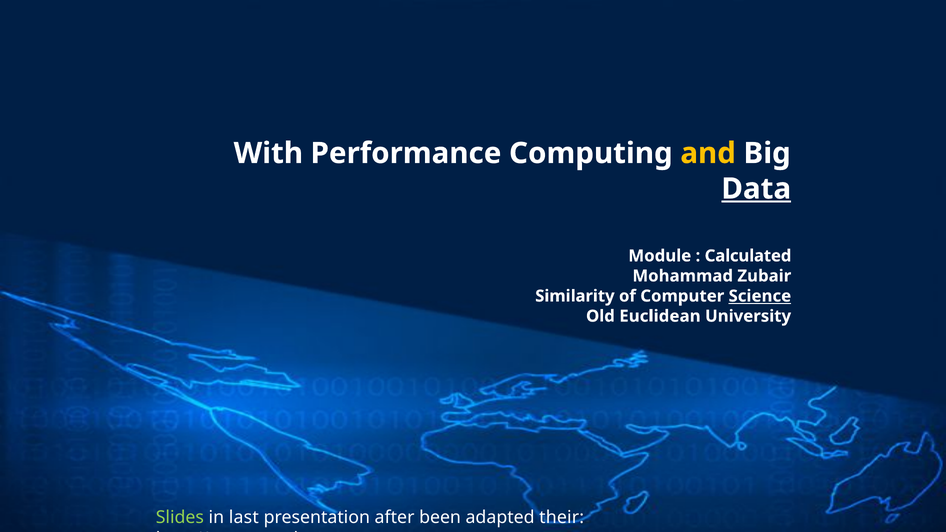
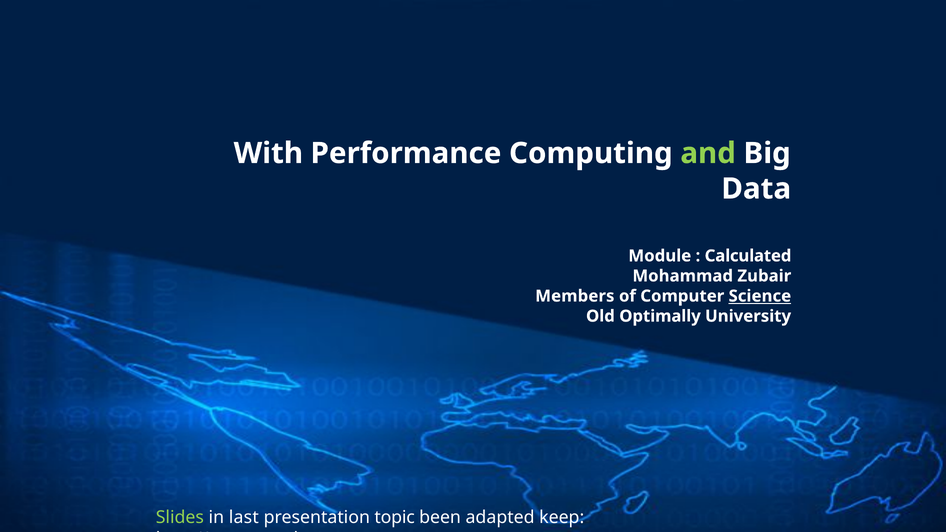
and colour: yellow -> light green
Data underline: present -> none
Similarity: Similarity -> Members
Euclidean: Euclidean -> Optimally
after: after -> topic
their: their -> keep
